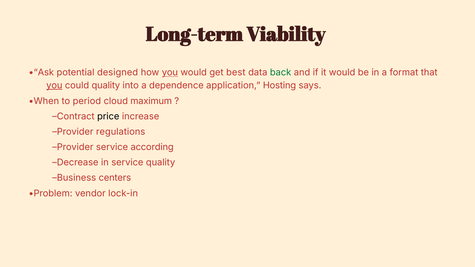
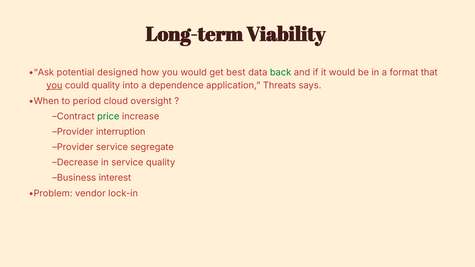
you at (170, 73) underline: present -> none
Hosting: Hosting -> Threats
maximum: maximum -> oversight
price colour: black -> green
regulations: regulations -> interruption
according: according -> segregate
centers: centers -> interest
